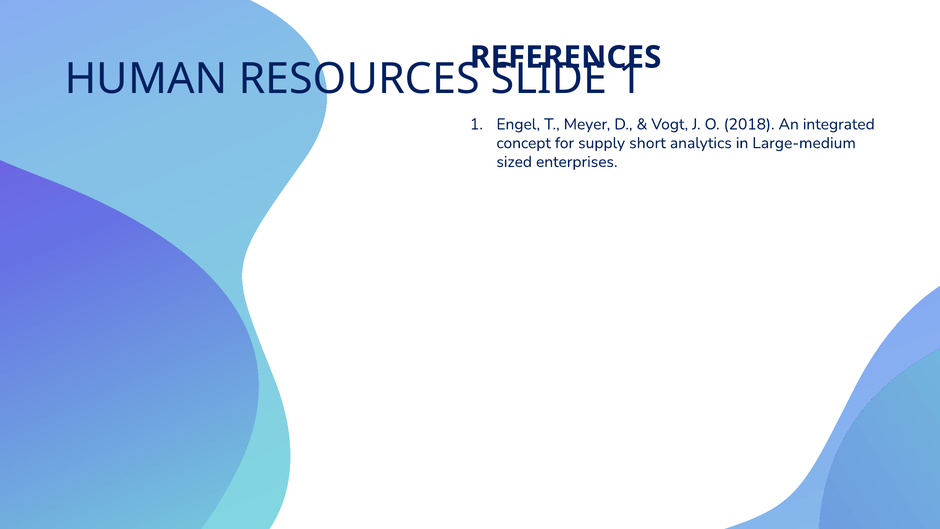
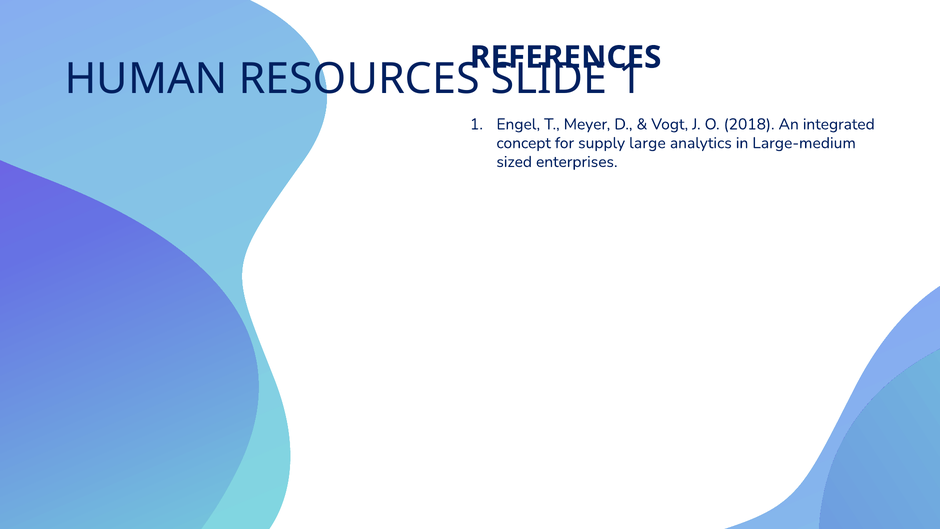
short: short -> large
